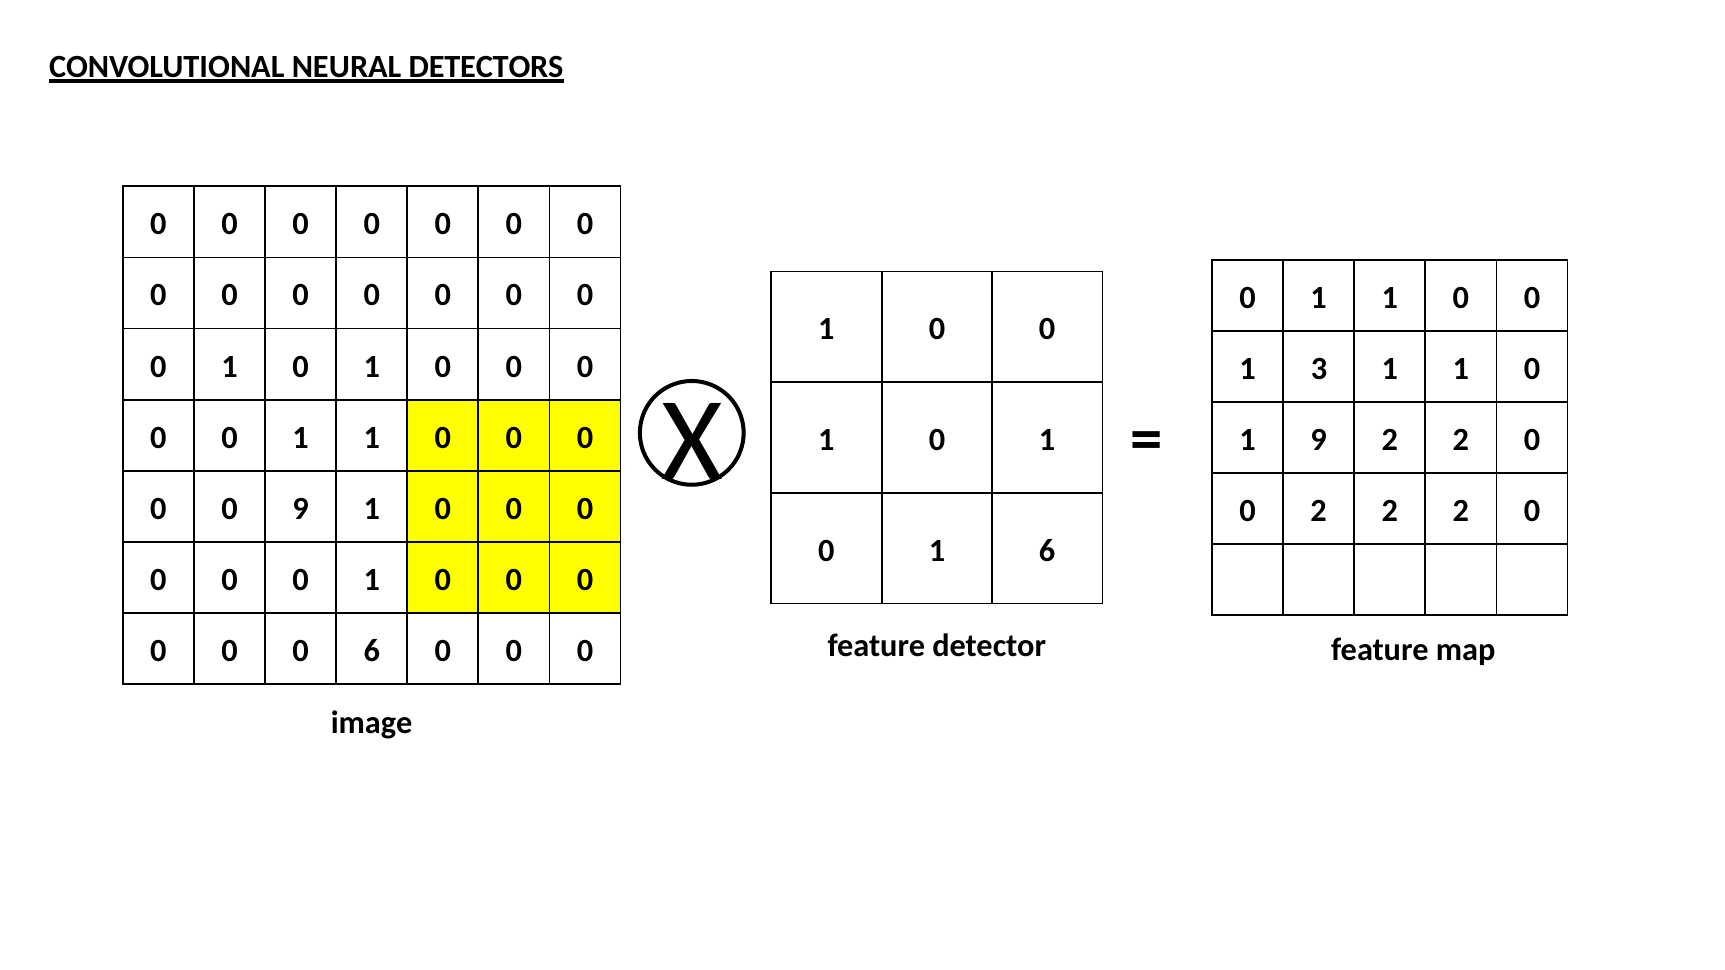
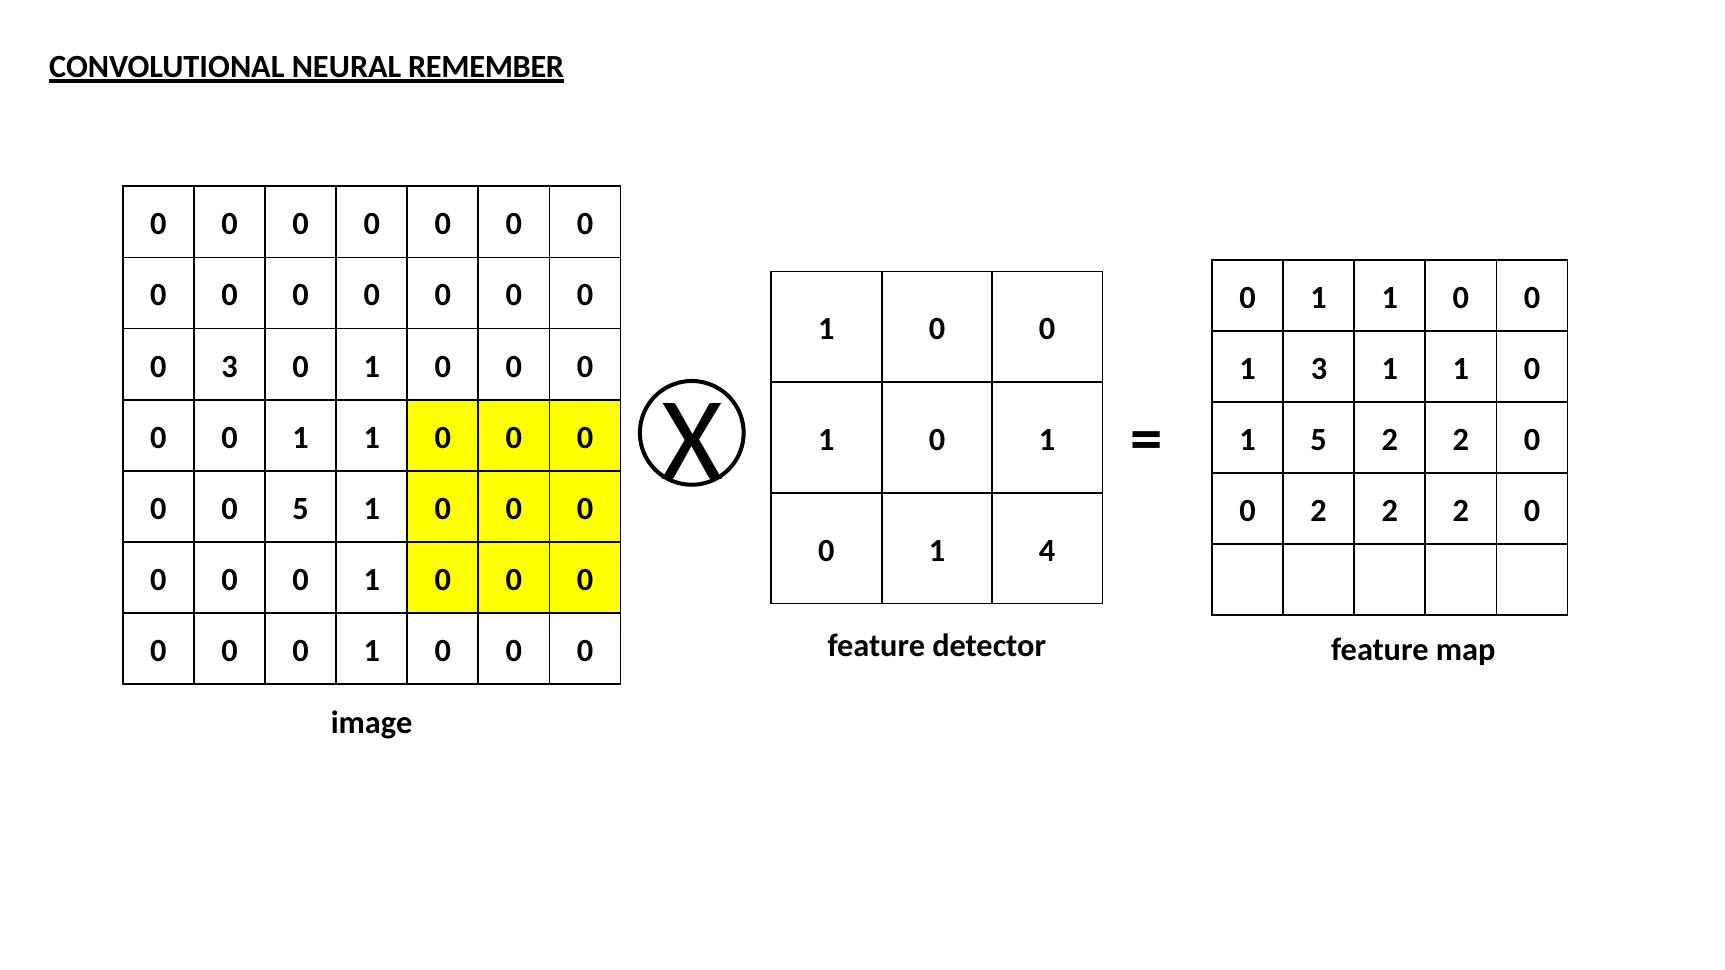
DETECTORS: DETECTORS -> REMEMBER
1 at (229, 366): 1 -> 3
1 9: 9 -> 5
0 9: 9 -> 5
1 6: 6 -> 4
6 at (372, 651): 6 -> 1
